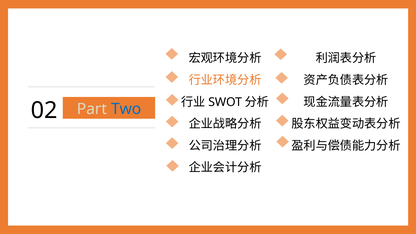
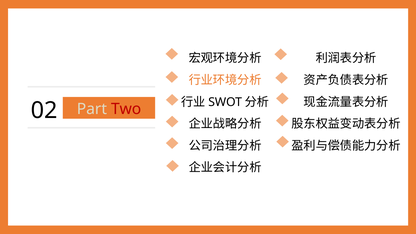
Two colour: blue -> red
